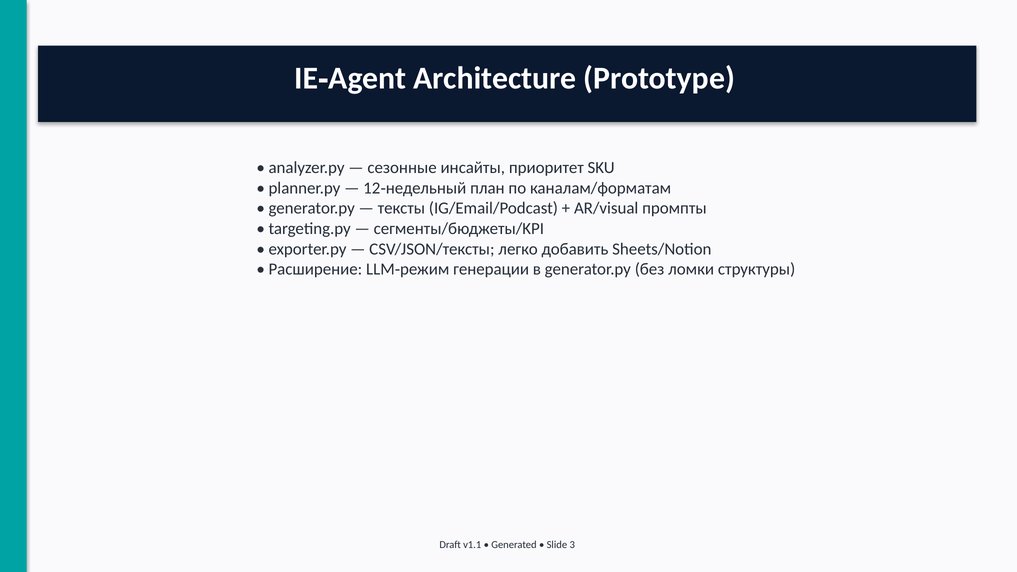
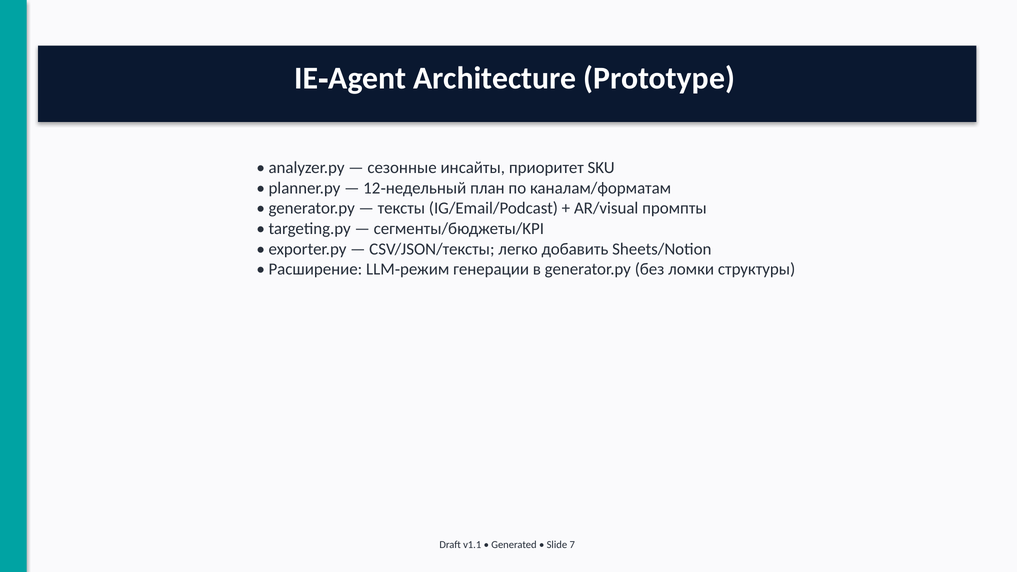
3: 3 -> 7
